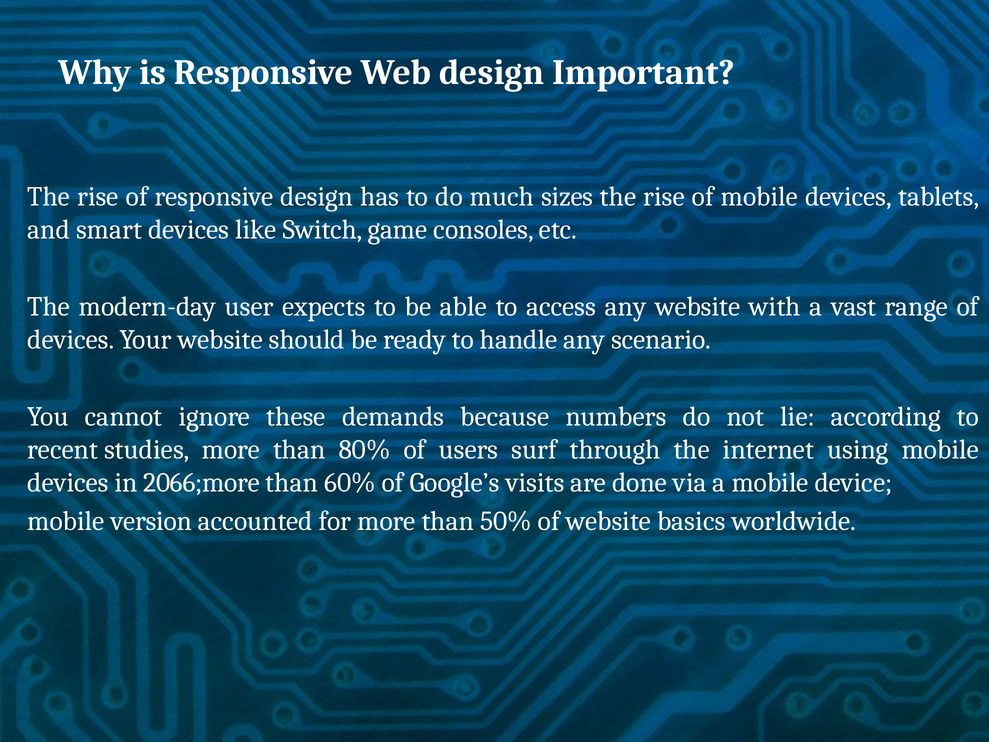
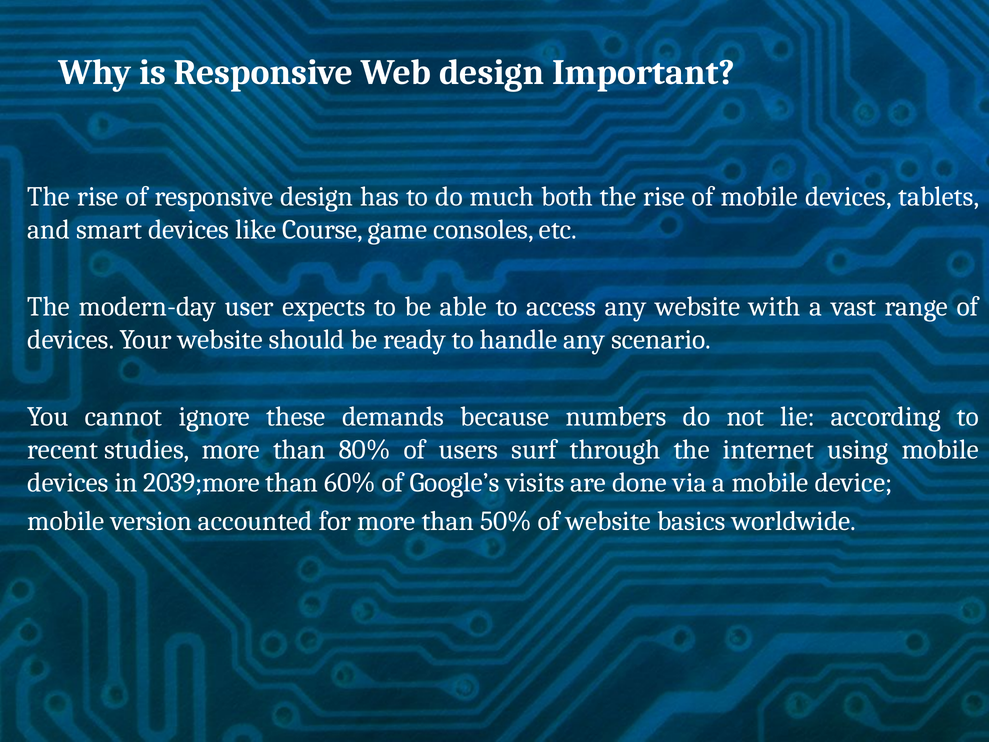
sizes: sizes -> both
Switch: Switch -> Course
2066;more: 2066;more -> 2039;more
